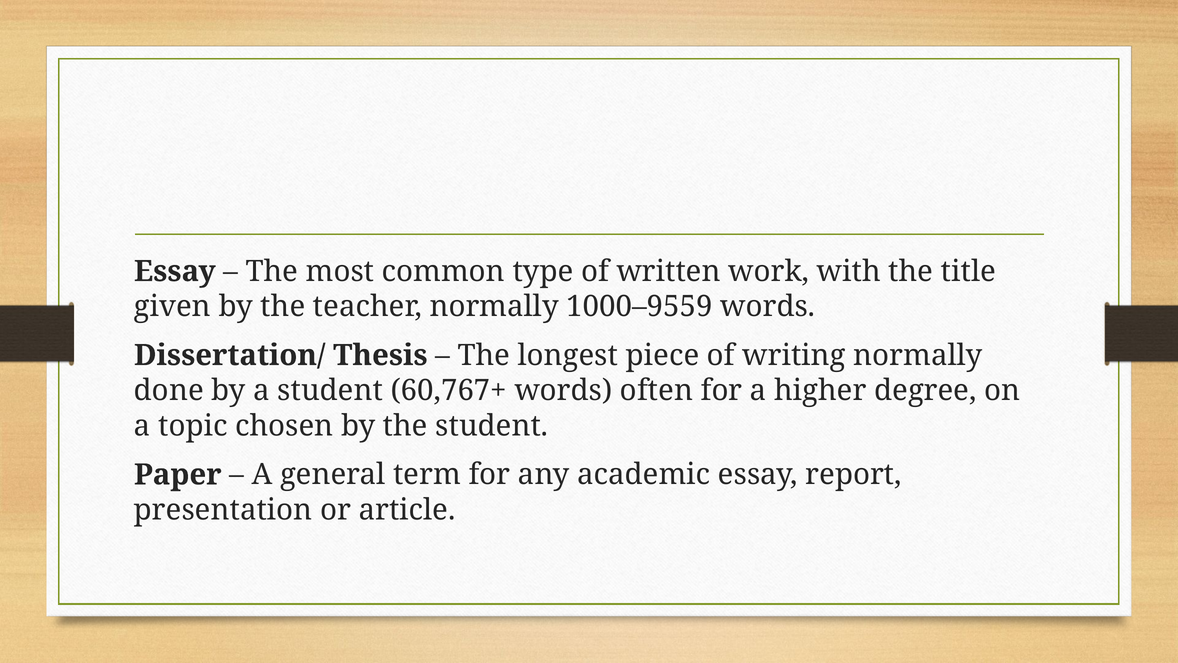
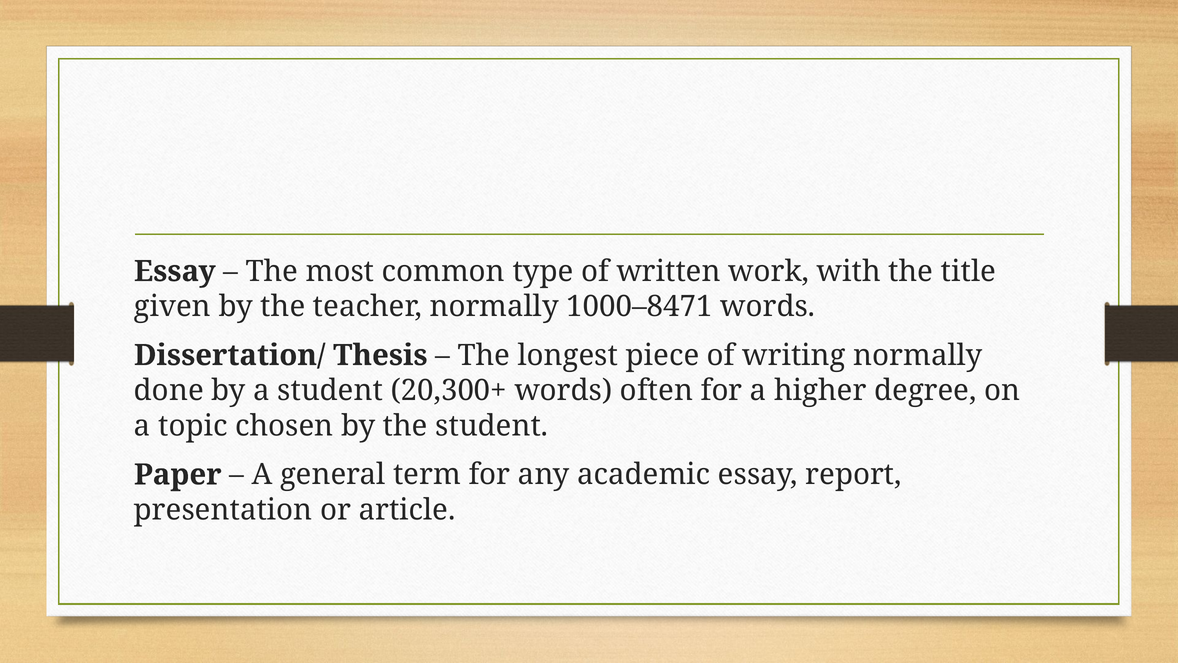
1000–9559: 1000–9559 -> 1000–8471
60,767+: 60,767+ -> 20,300+
